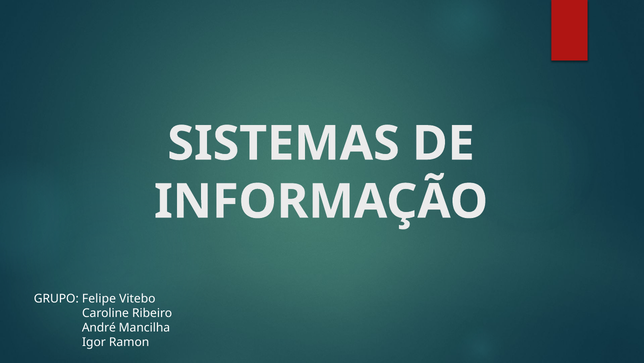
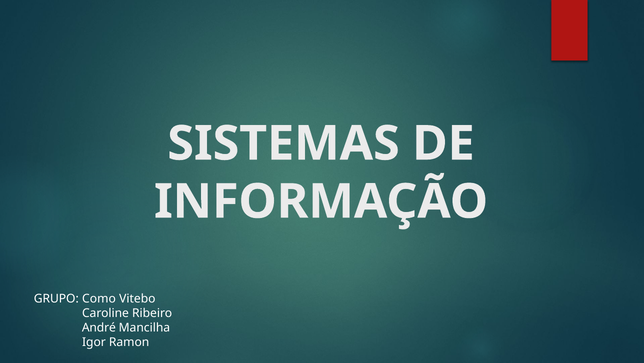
Felipe: Felipe -> Como
